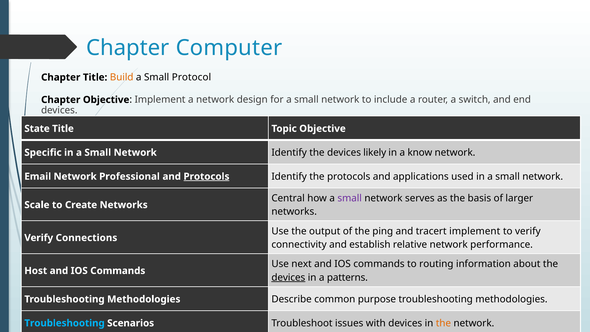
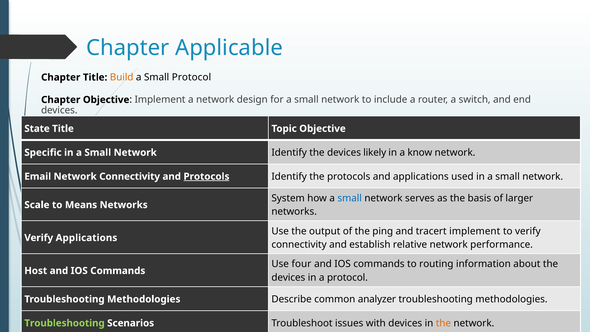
Computer: Computer -> Applicable
Network Professional: Professional -> Connectivity
Central: Central -> System
small at (350, 198) colour: purple -> blue
Create: Create -> Means
Verify Connections: Connections -> Applications
next: next -> four
devices at (288, 277) underline: present -> none
a patterns: patterns -> protocol
purpose: purpose -> analyzer
Troubleshooting at (64, 323) colour: light blue -> light green
